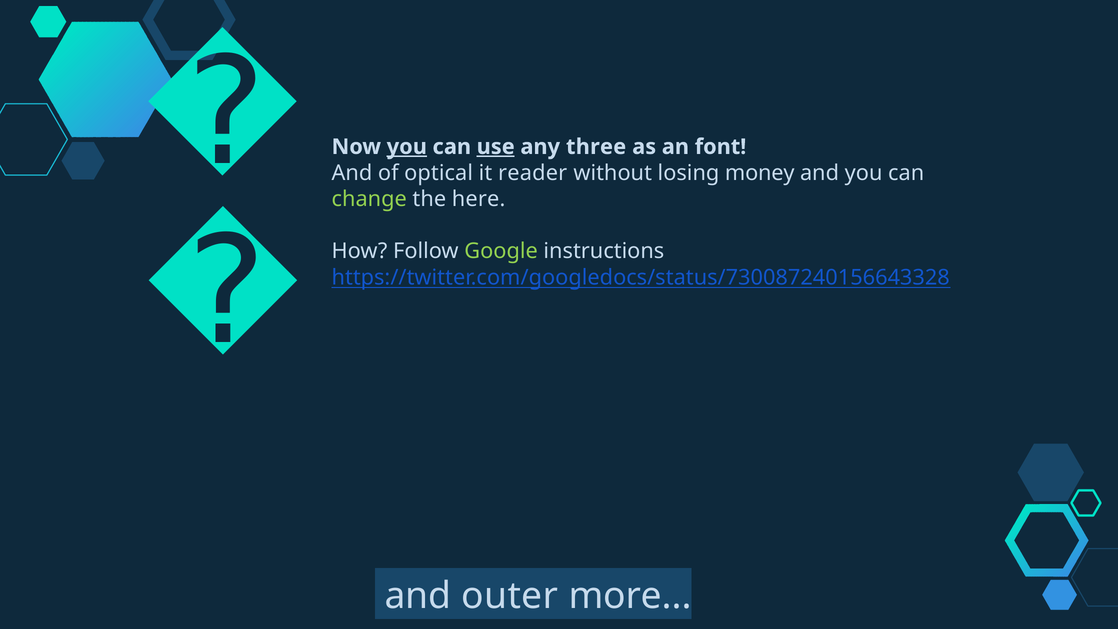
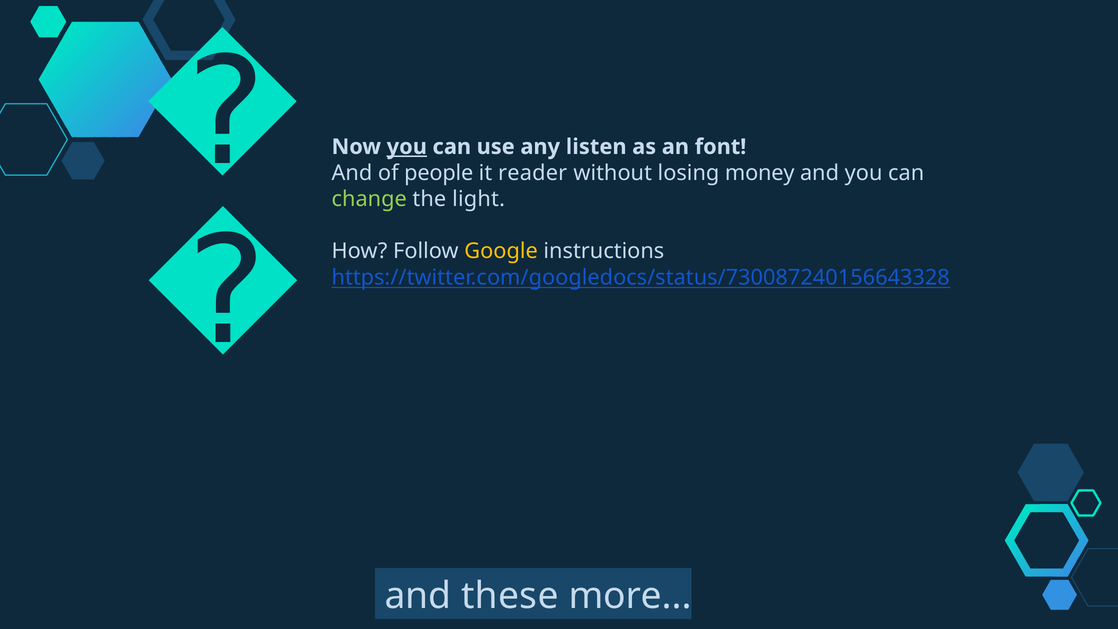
use underline: present -> none
three: three -> listen
optical: optical -> people
here: here -> light
Google colour: light green -> yellow
outer: outer -> these
